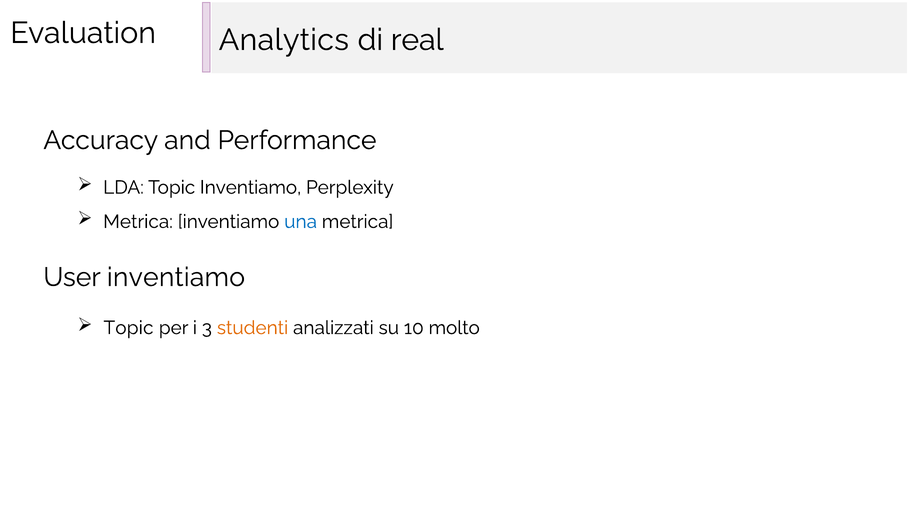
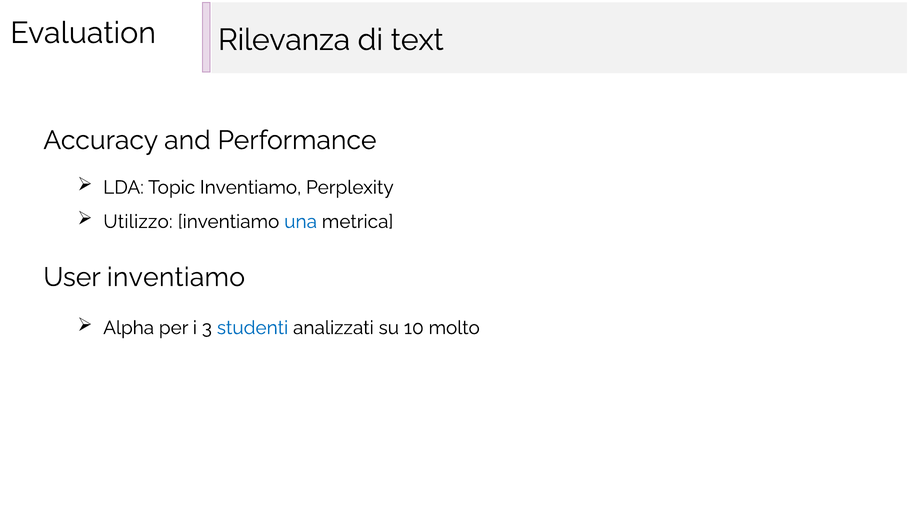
Analytics: Analytics -> Rilevanza
real: real -> text
Metrica at (138, 222): Metrica -> Utilizzo
Topic at (128, 328): Topic -> Alpha
studenti colour: orange -> blue
